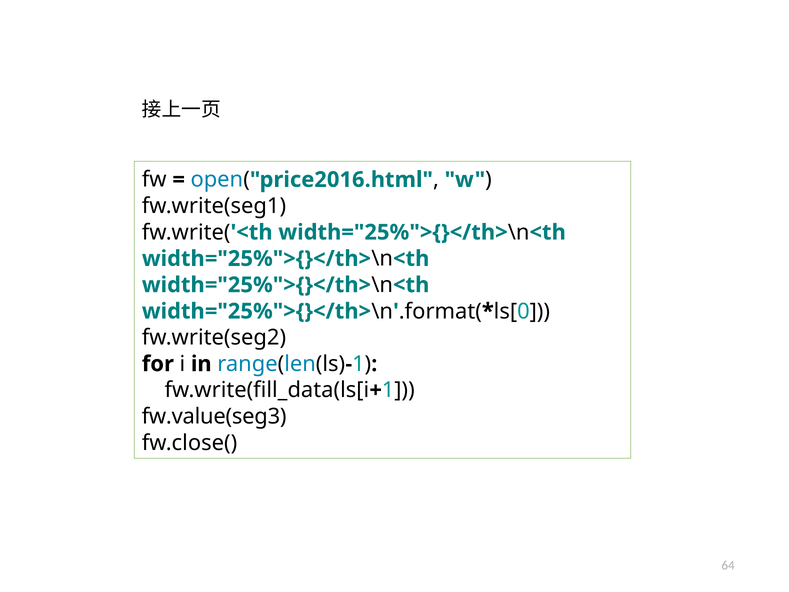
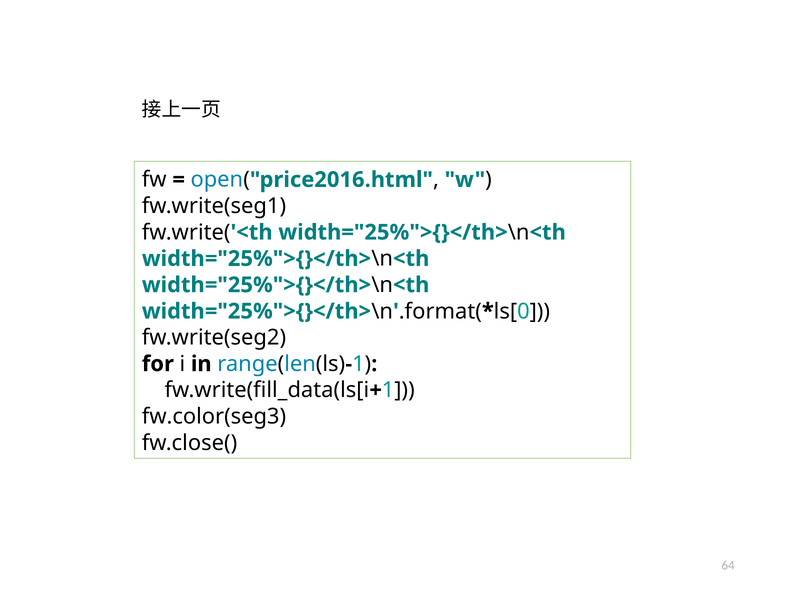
fw.value(seg3: fw.value(seg3 -> fw.color(seg3
